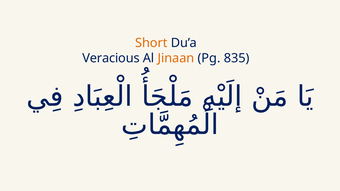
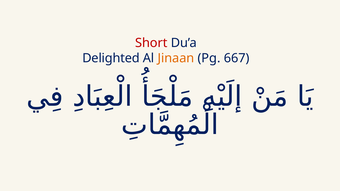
Short colour: orange -> red
Veracious: Veracious -> Delighted
835: 835 -> 667
